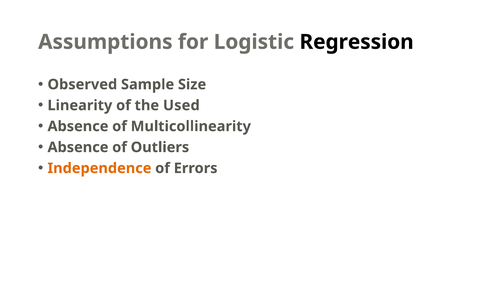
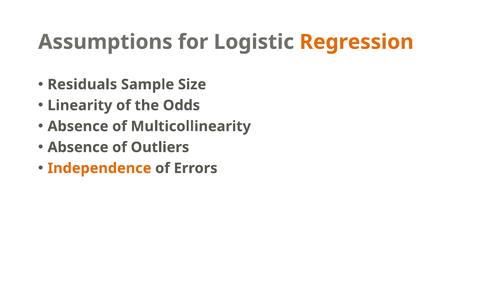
Regression colour: black -> orange
Observed: Observed -> Residuals
Used: Used -> Odds
